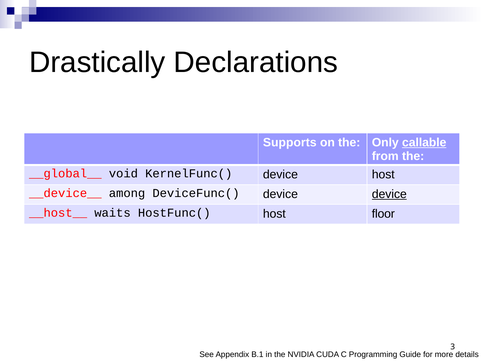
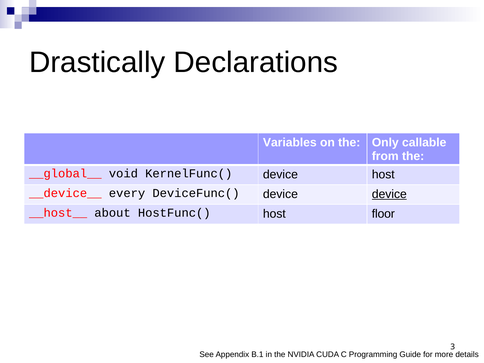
Supports: Supports -> Variables
callable underline: present -> none
among: among -> every
waits: waits -> about
